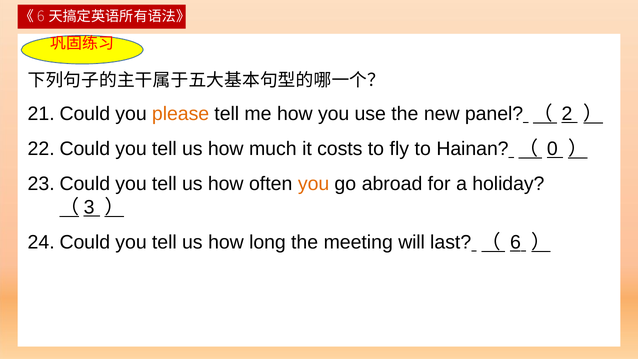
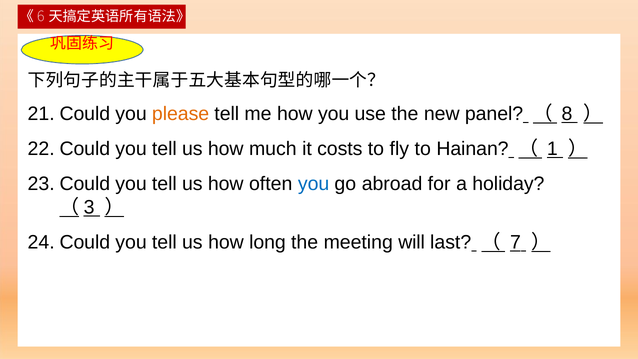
2: 2 -> 8
0: 0 -> 1
you at (314, 184) colour: orange -> blue
6: 6 -> 7
